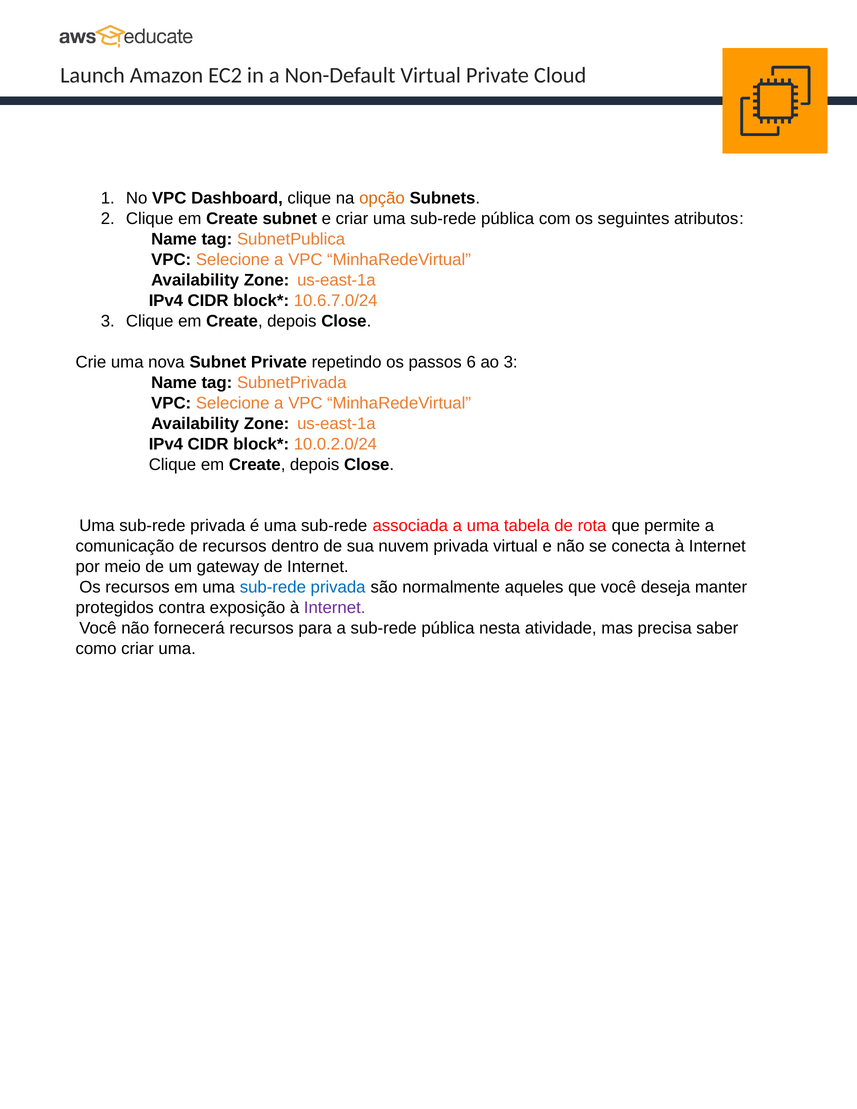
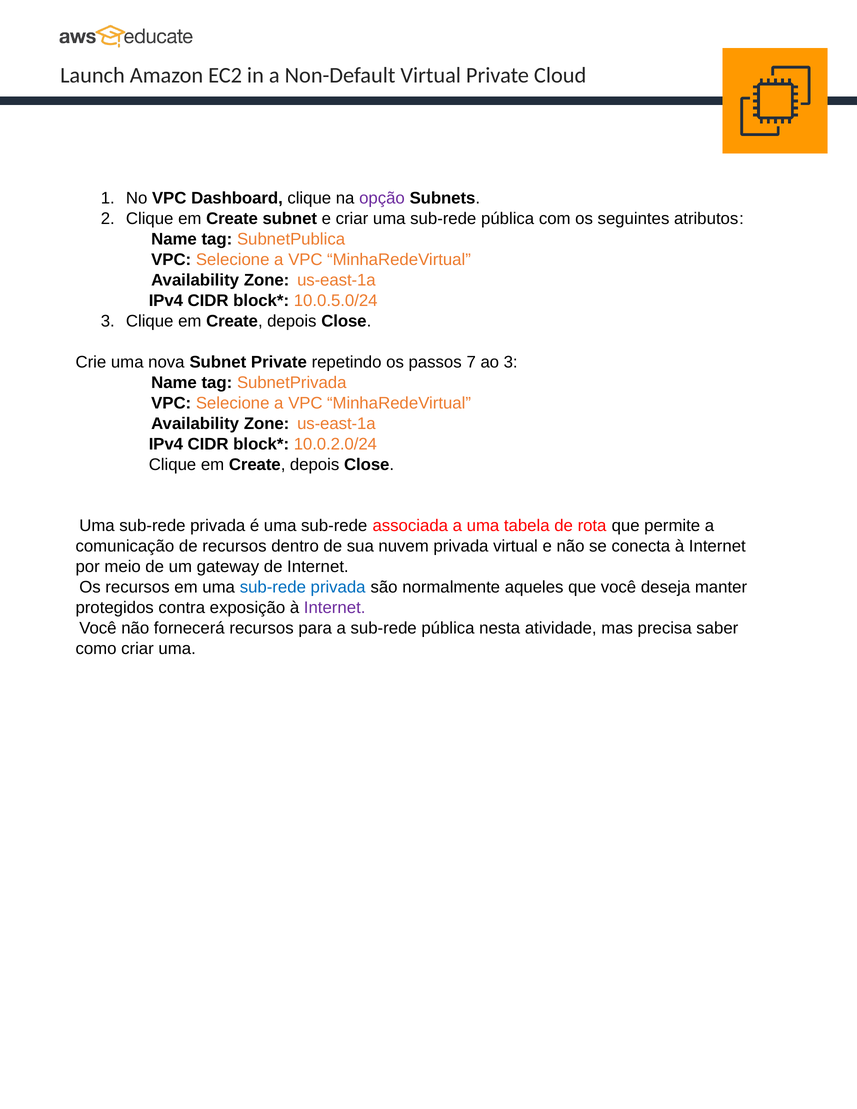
opção colour: orange -> purple
10.6.7.0/24: 10.6.7.0/24 -> 10.0.5.0/24
6: 6 -> 7
